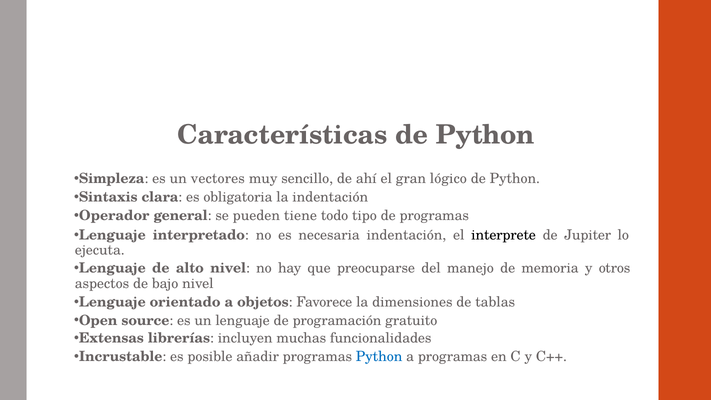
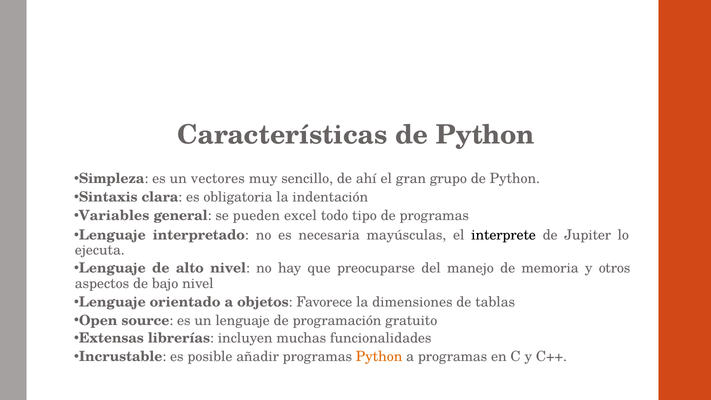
lógico: lógico -> grupo
Operador: Operador -> Variables
tiene: tiene -> excel
necesaria indentación: indentación -> mayúsculas
Python at (379, 356) colour: blue -> orange
